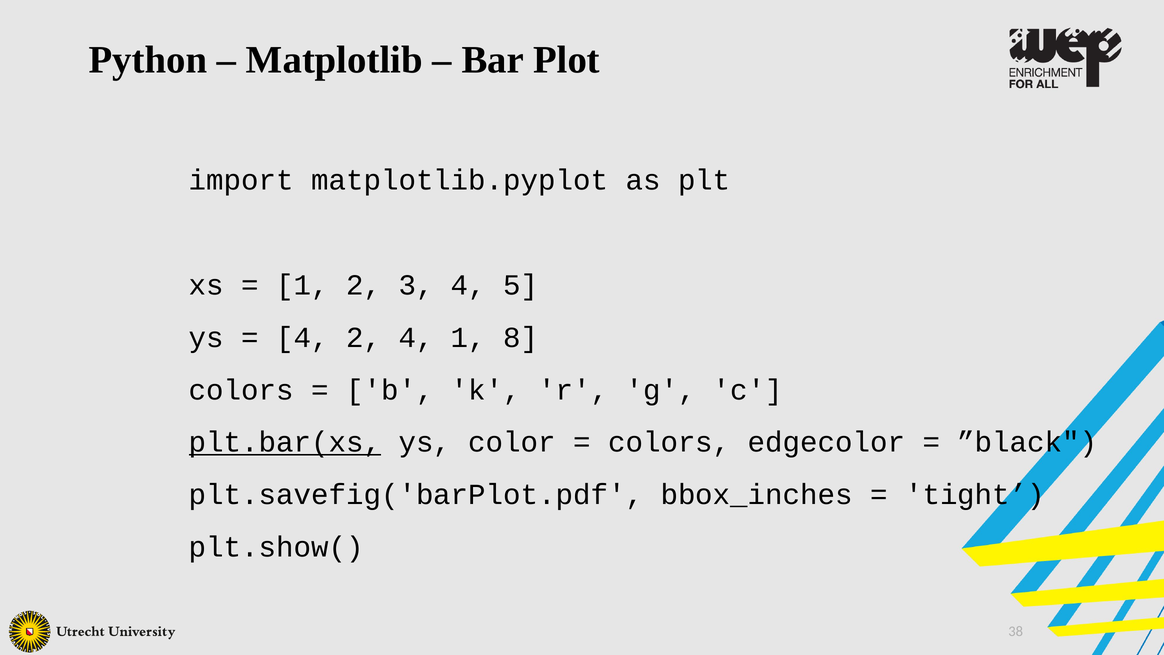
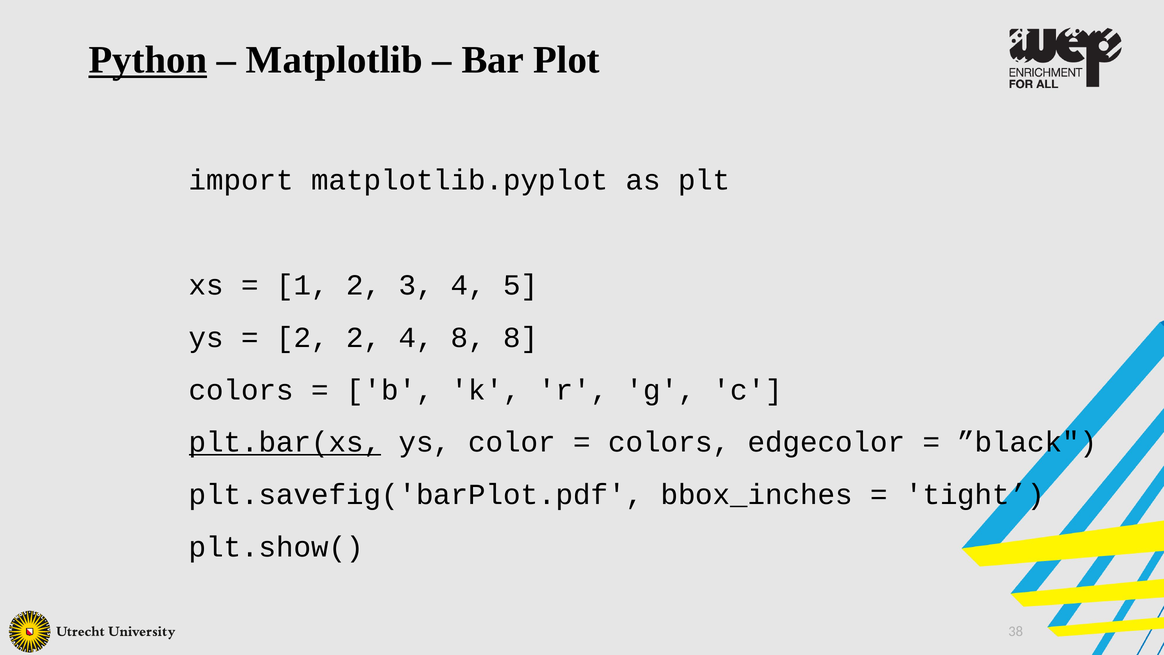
Python underline: none -> present
4 at (302, 337): 4 -> 2
4 1: 1 -> 8
